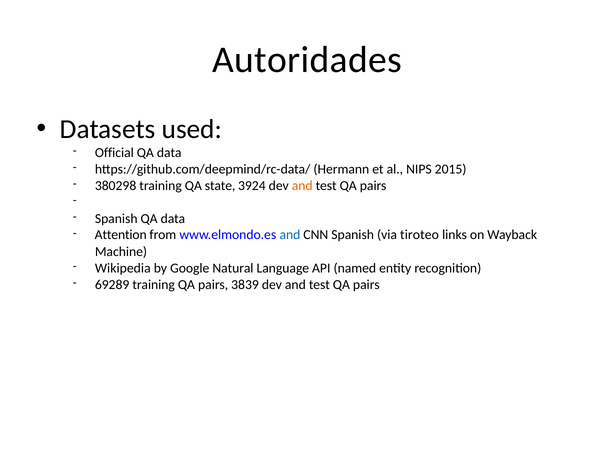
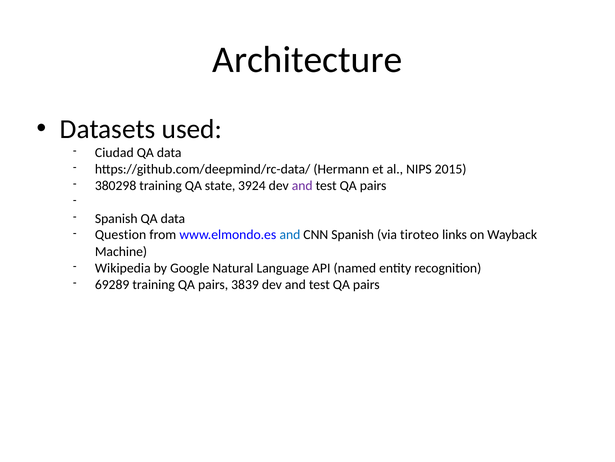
Autoridades: Autoridades -> Architecture
Official: Official -> Ciudad
and at (302, 185) colour: orange -> purple
Attention: Attention -> Question
